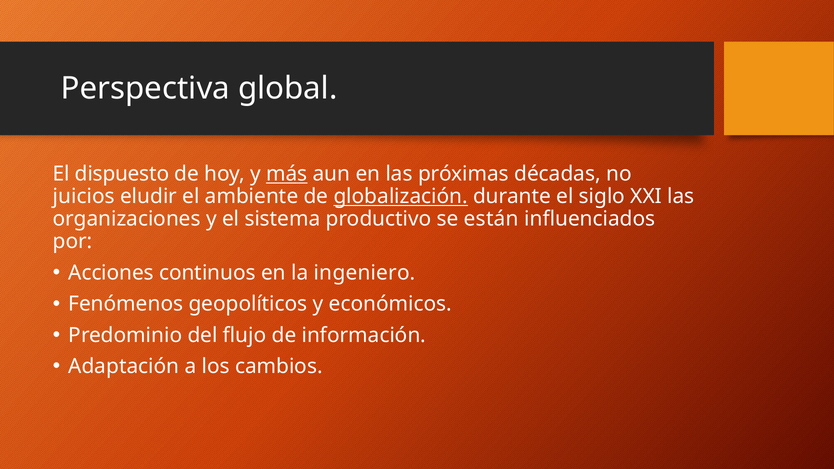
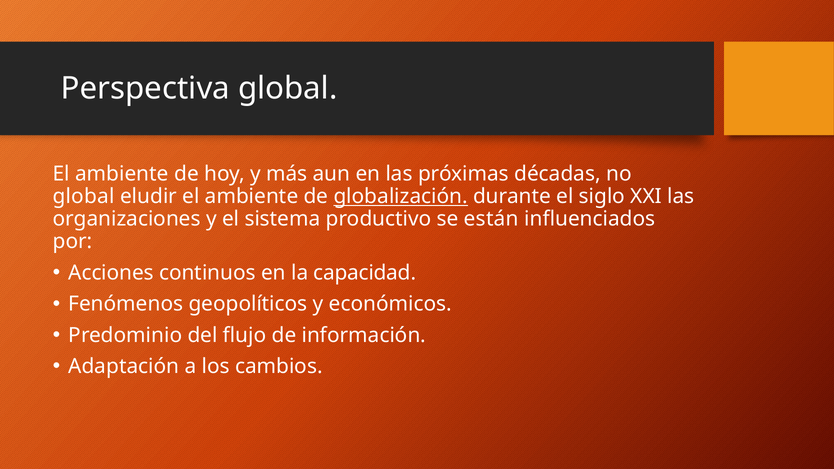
dispuesto at (122, 174): dispuesto -> ambiente
más underline: present -> none
juicios at (84, 197): juicios -> global
ingeniero: ingeniero -> capacidad
